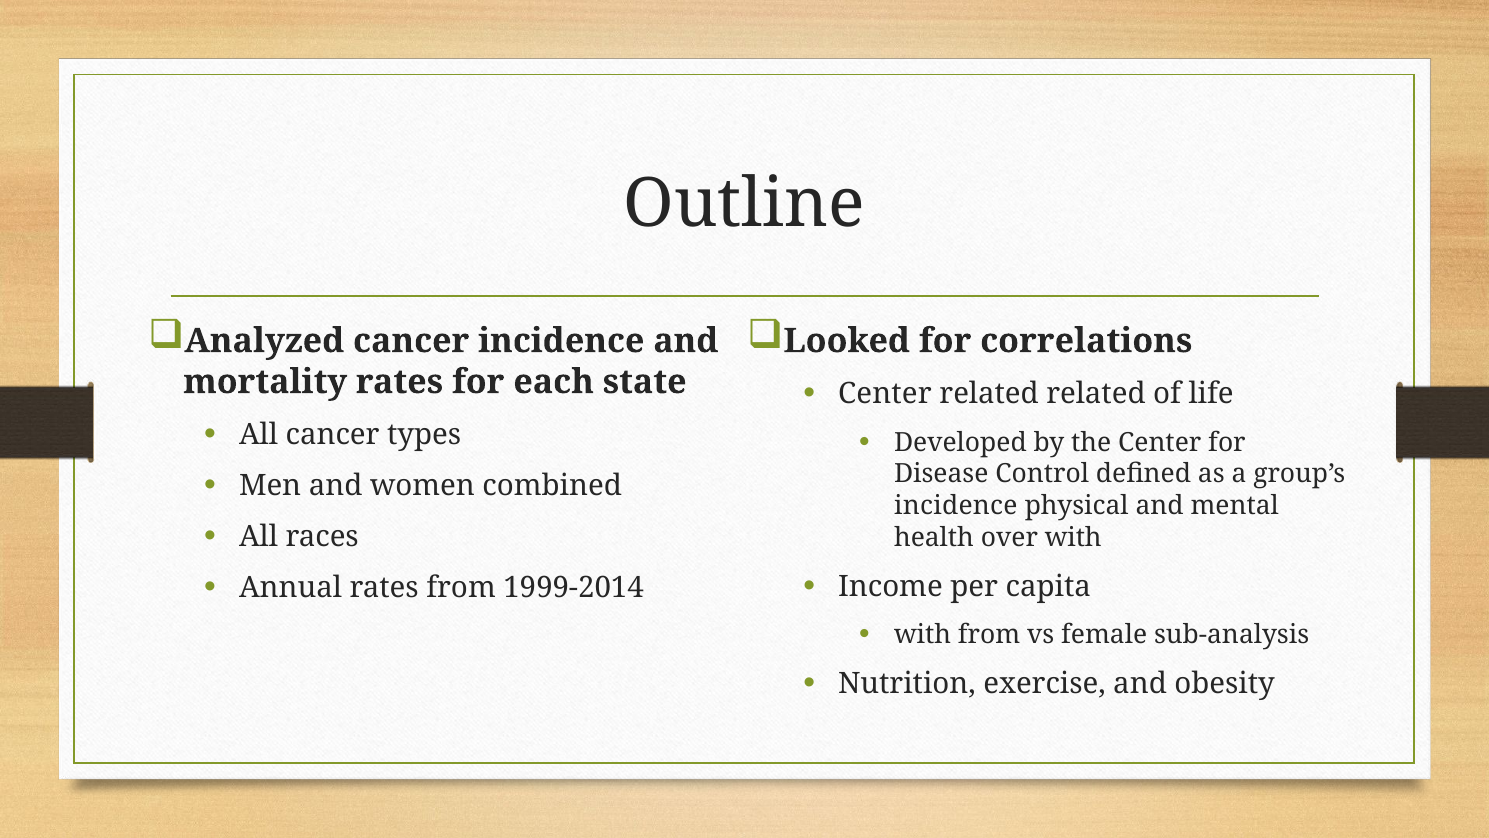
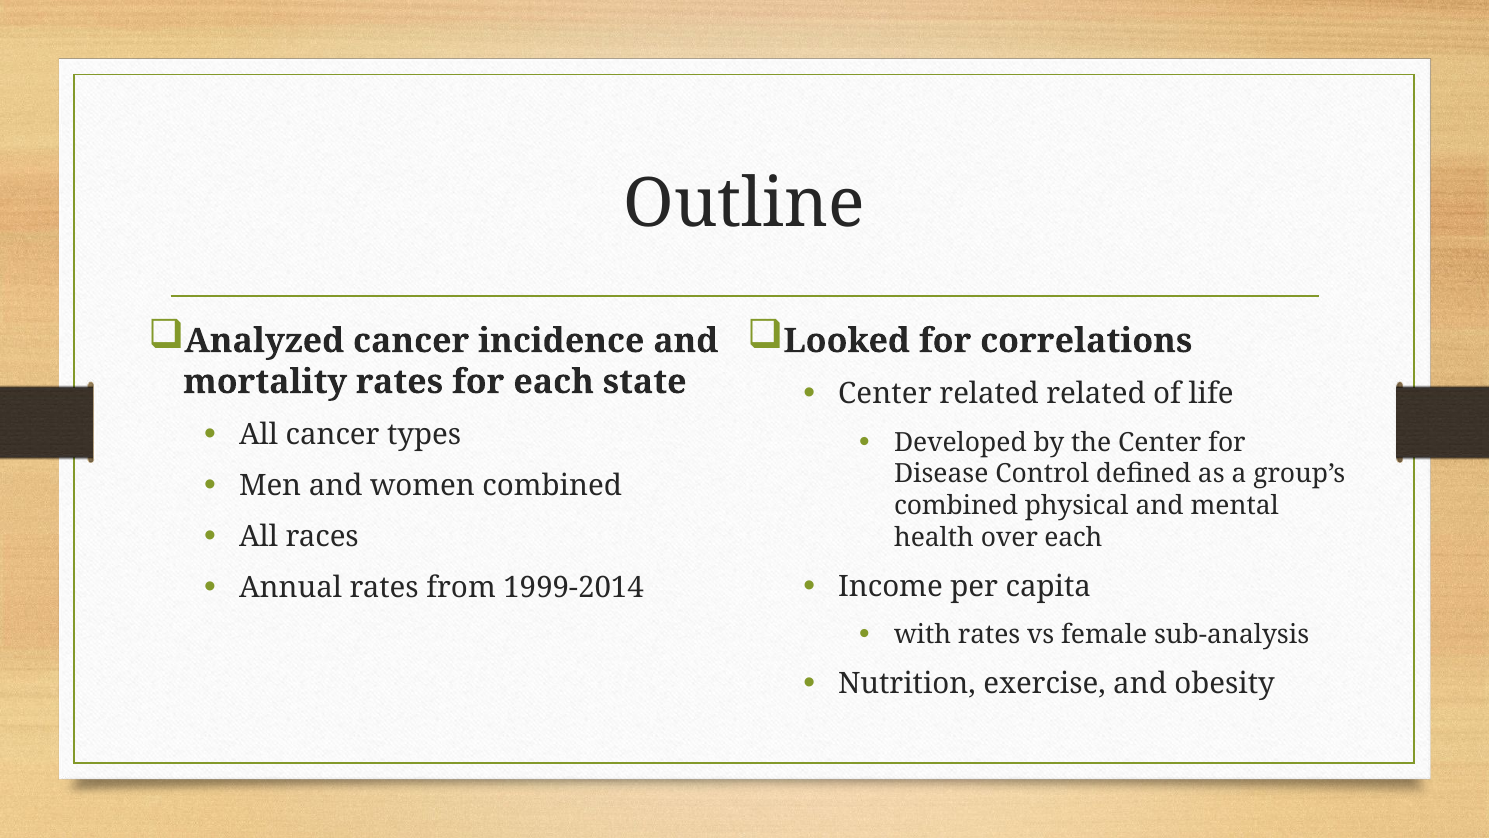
incidence at (956, 506): incidence -> combined
over with: with -> each
with from: from -> rates
